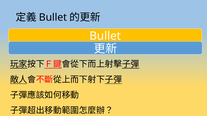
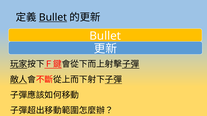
Bullet at (53, 17) underline: none -> present
